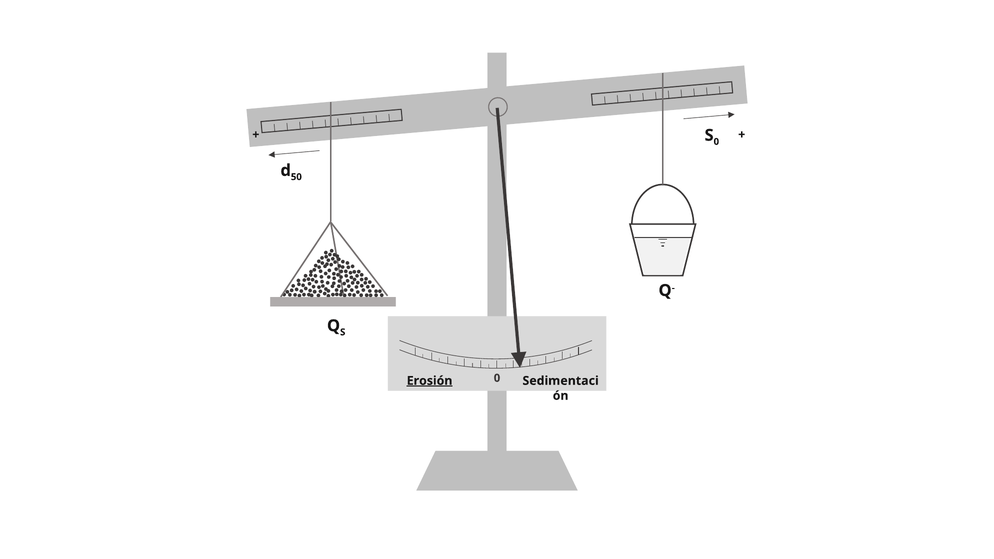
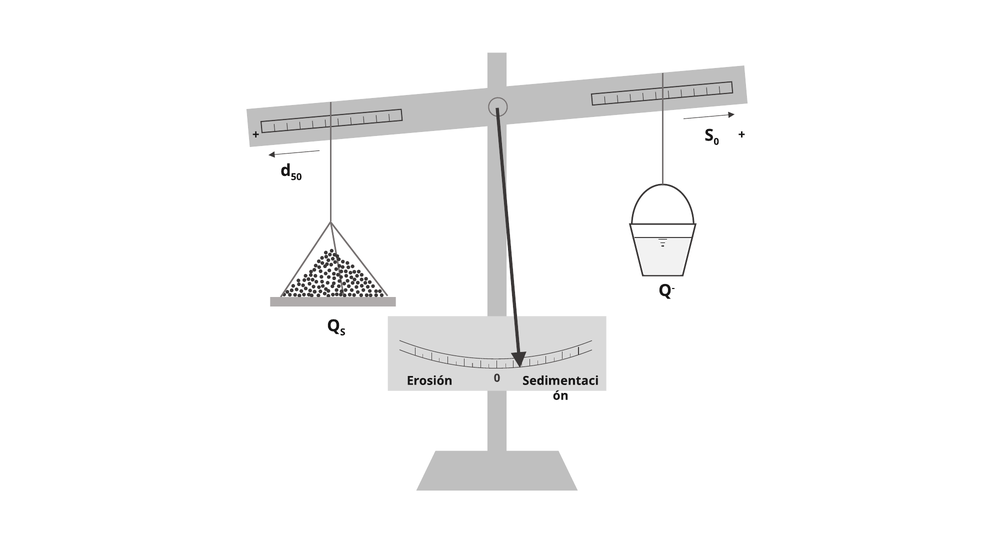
Erosión underline: present -> none
